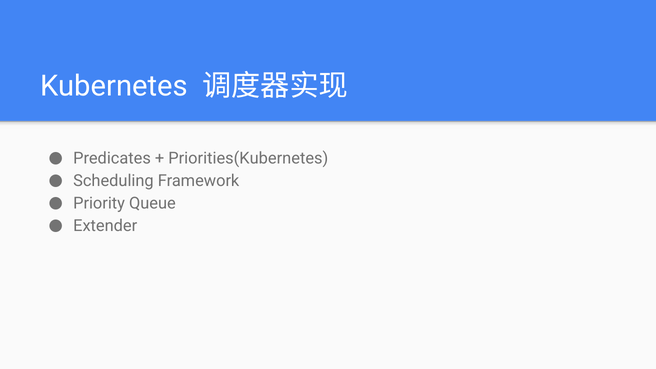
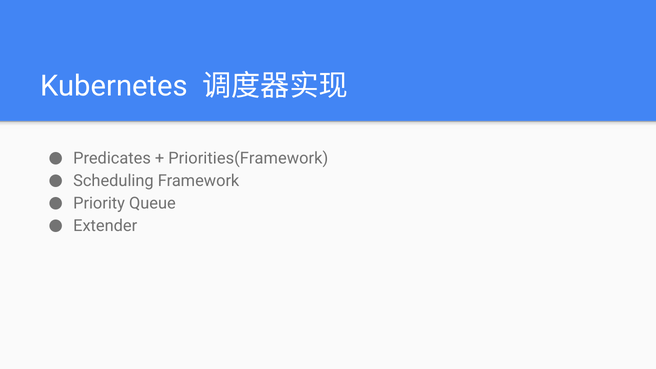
Priorities(Kubernetes: Priorities(Kubernetes -> Priorities(Framework
